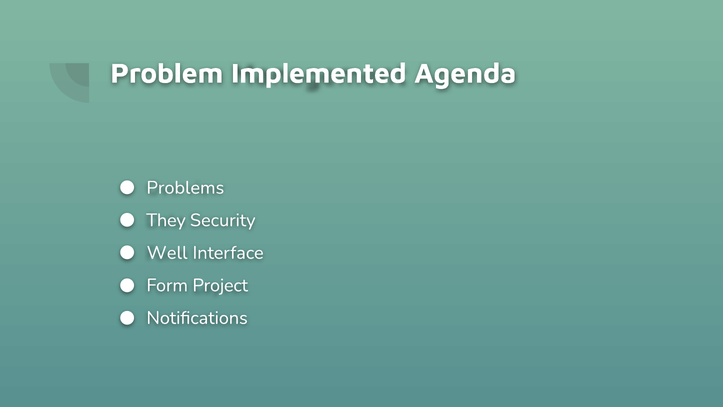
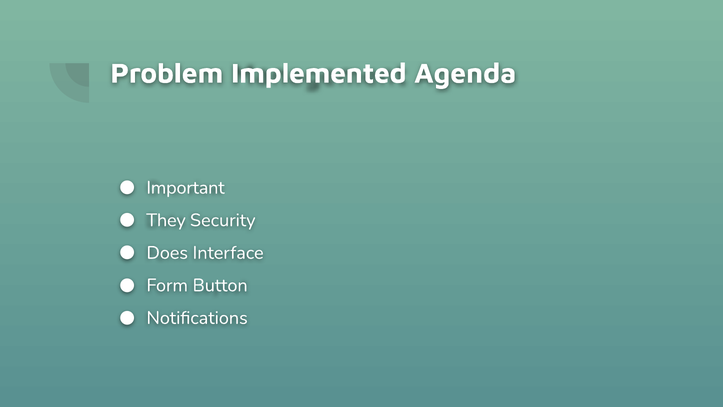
Problems: Problems -> Important
Well: Well -> Does
Project: Project -> Button
